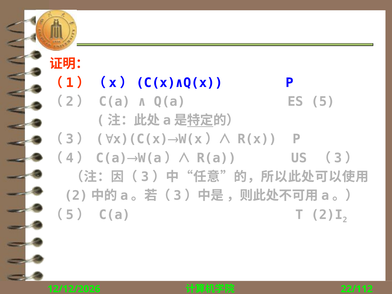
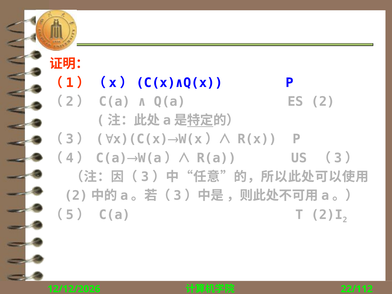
ES 5: 5 -> 2
